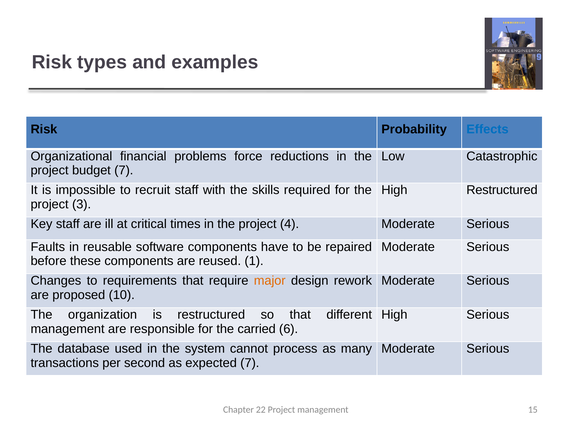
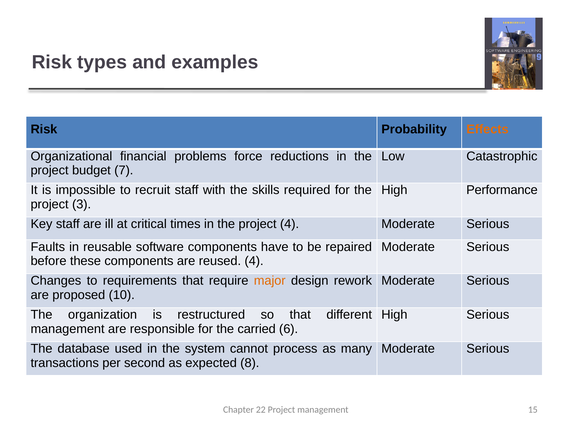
Effects colour: blue -> orange
High Restructured: Restructured -> Performance
reused 1: 1 -> 4
expected 7: 7 -> 8
